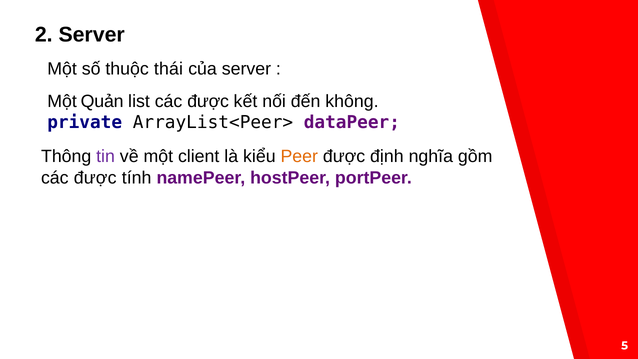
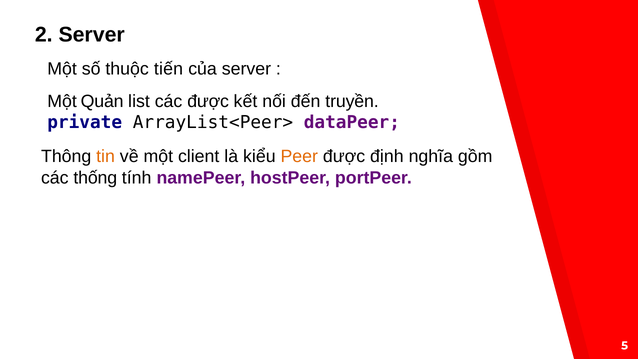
thái: thái -> tiến
không: không -> truyền
tin colour: purple -> orange
được at (95, 178): được -> thống
